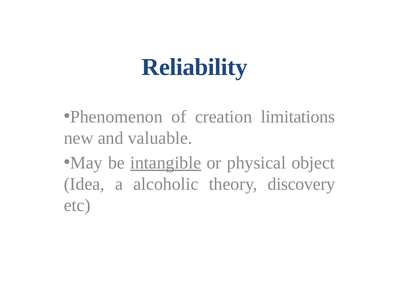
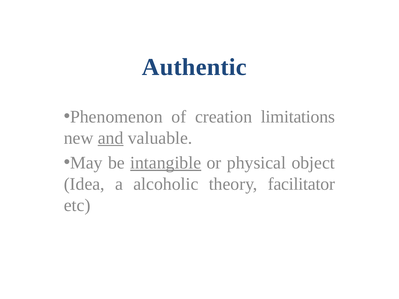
Reliability: Reliability -> Authentic
and underline: none -> present
discovery: discovery -> facilitator
